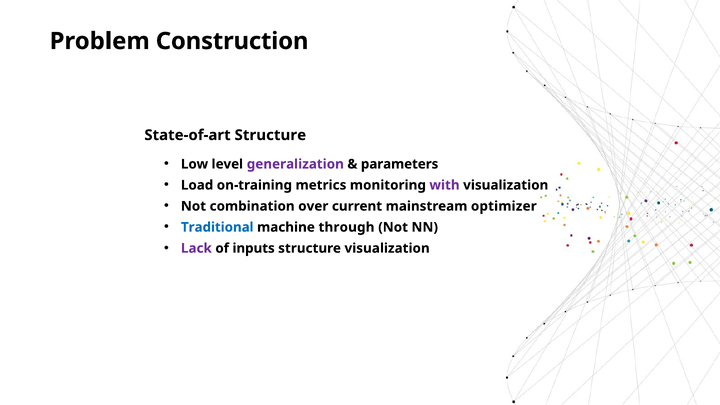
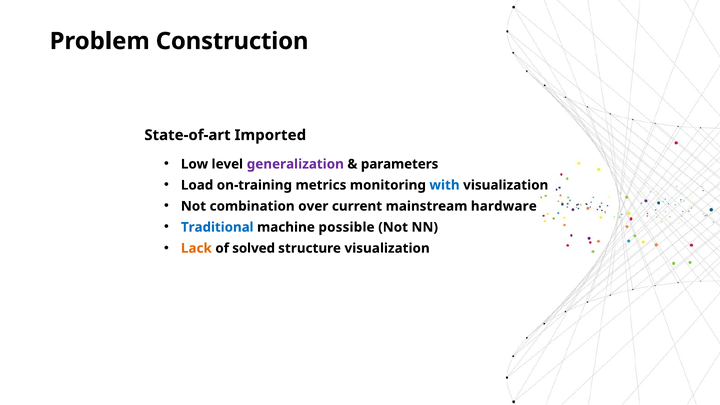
State-of-art Structure: Structure -> Imported
with colour: purple -> blue
optimizer: optimizer -> hardware
through: through -> possible
Lack colour: purple -> orange
inputs: inputs -> solved
